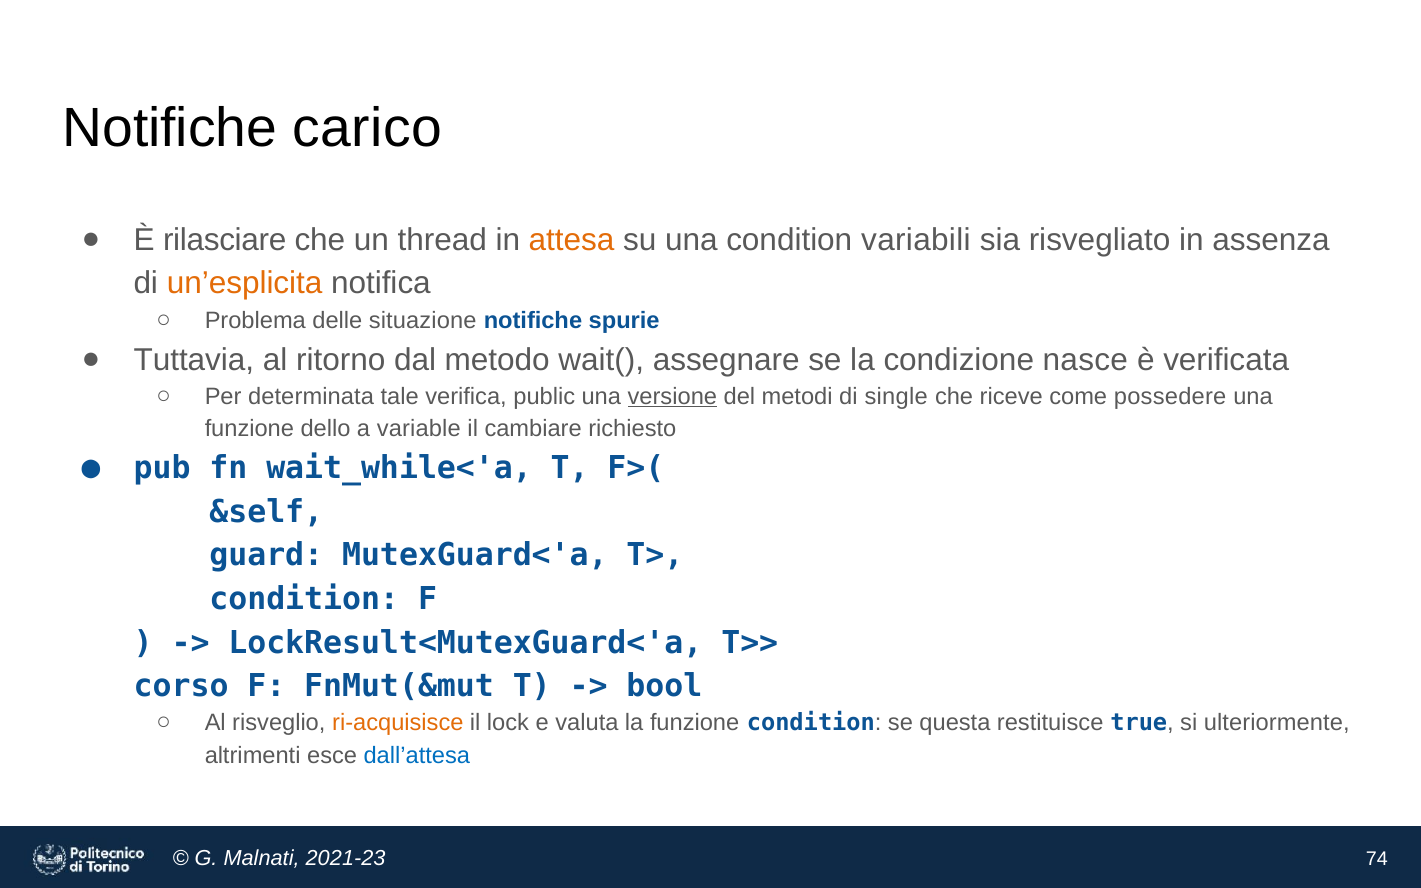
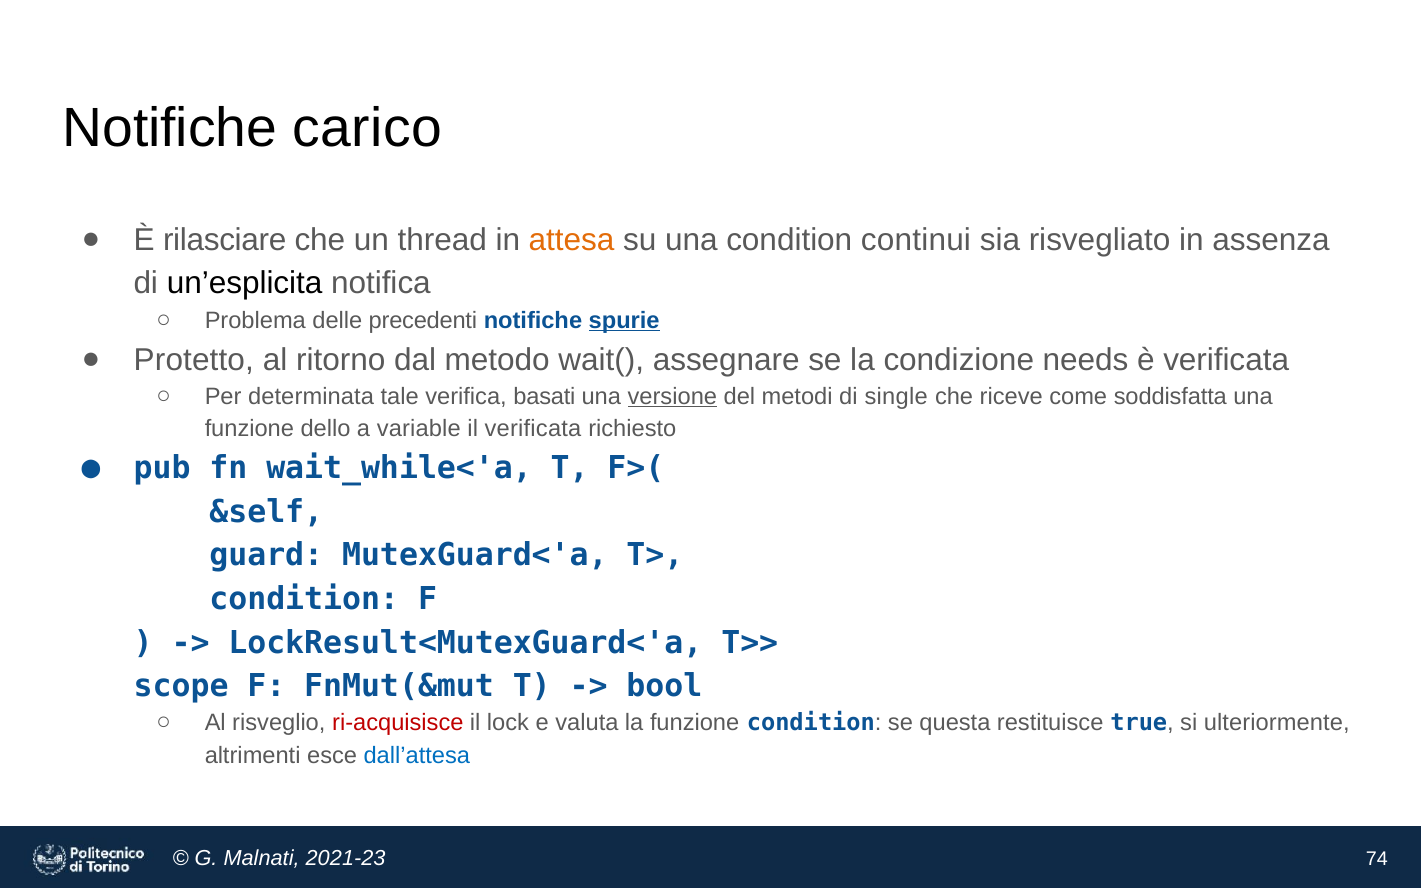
variabili: variabili -> continui
un’esplicita colour: orange -> black
situazione: situazione -> precedenti
spurie underline: none -> present
Tuttavia: Tuttavia -> Protetto
nasce: nasce -> needs
public: public -> basati
possedere: possedere -> soddisfatta
il cambiare: cambiare -> verificata
corso: corso -> scope
ri-acquisisce colour: orange -> red
